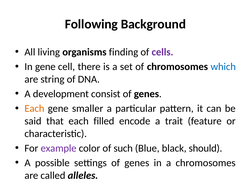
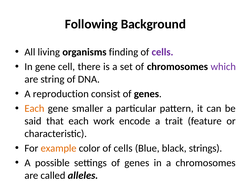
which colour: blue -> purple
development: development -> reproduction
filled: filled -> work
example colour: purple -> orange
color of such: such -> cells
should: should -> strings
